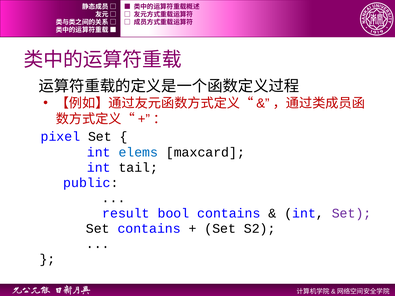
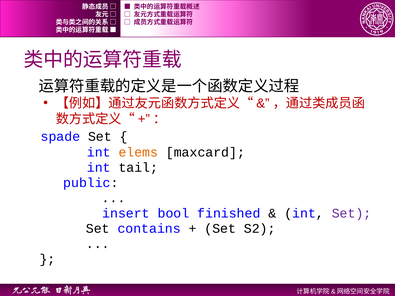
pixel: pixel -> spade
elems colour: blue -> orange
result: result -> insert
bool contains: contains -> finished
